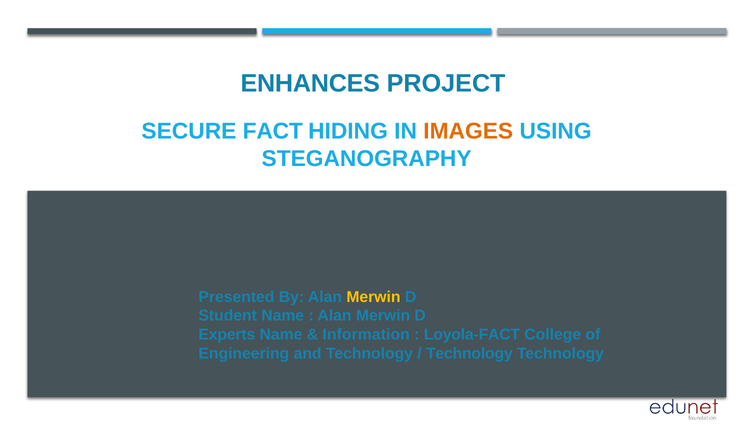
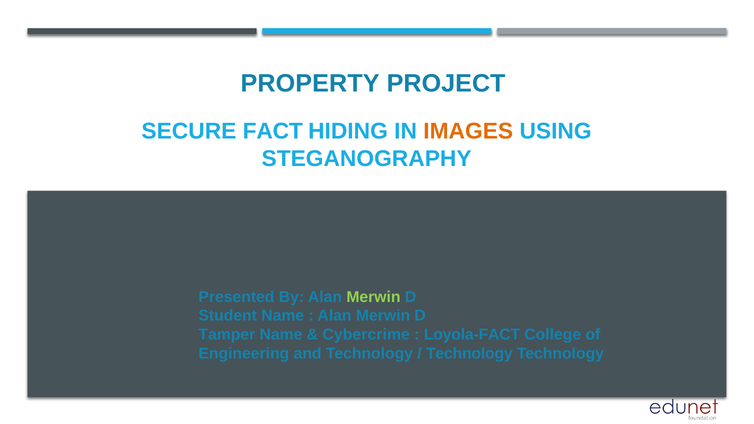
ENHANCES: ENHANCES -> PROPERTY
Merwin at (373, 297) colour: yellow -> light green
Experts: Experts -> Tamper
Information: Information -> Cybercrime
